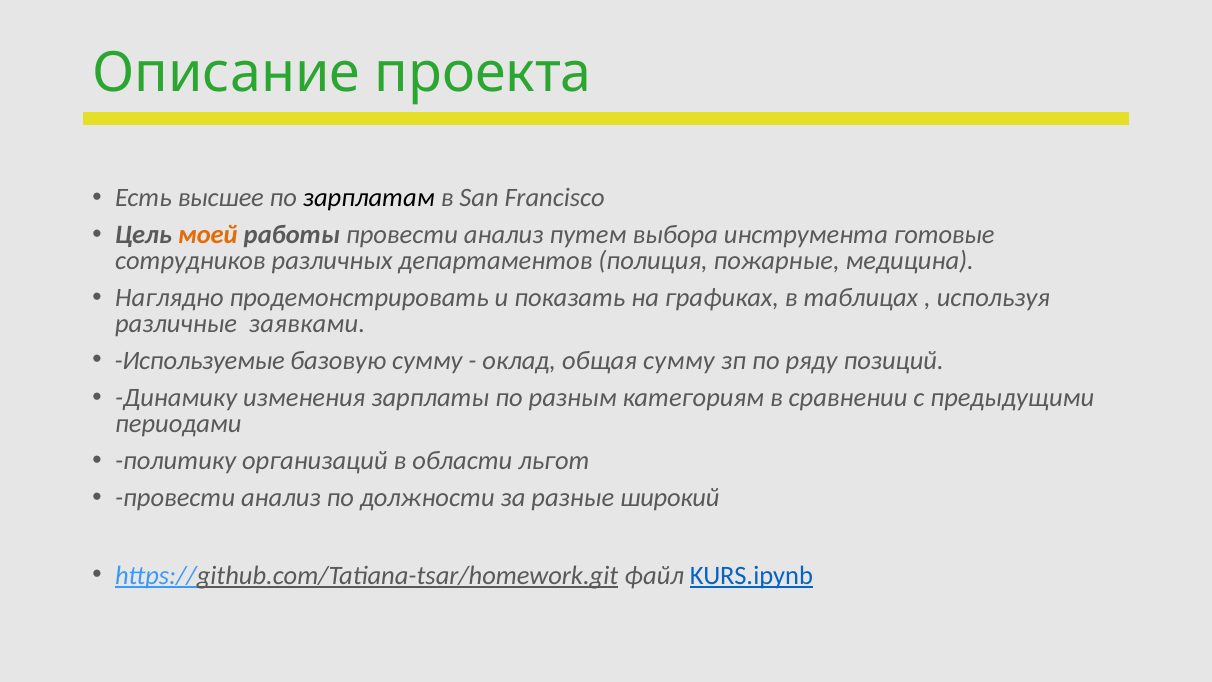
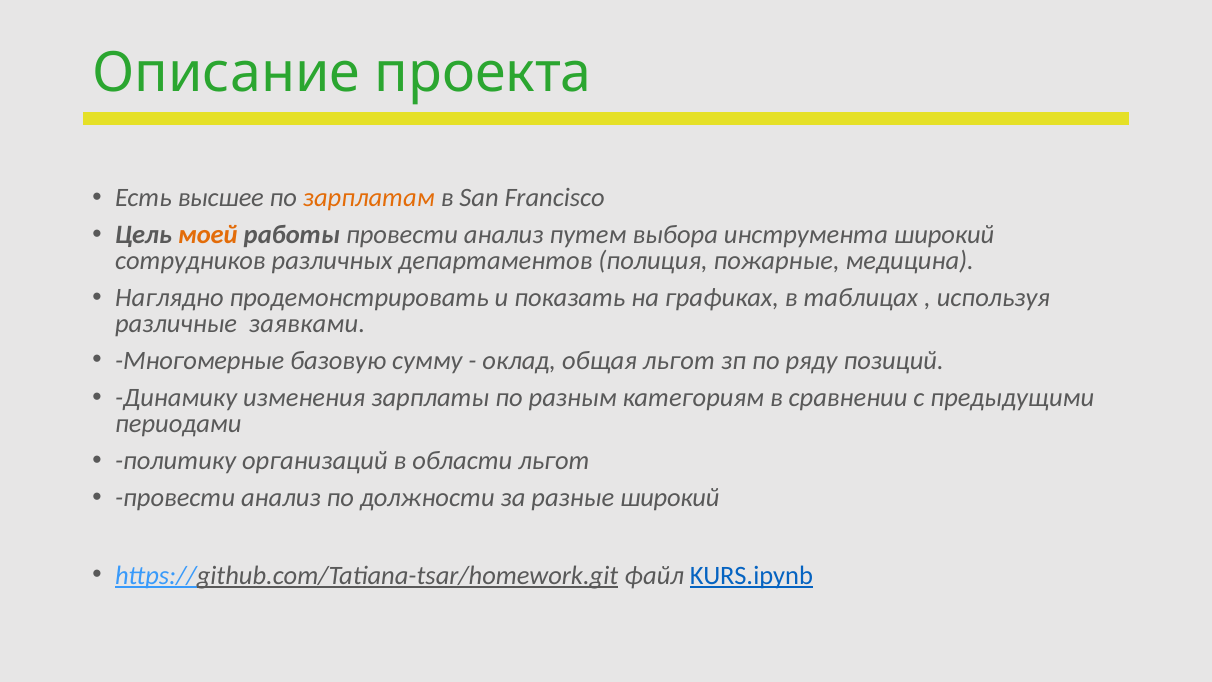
зарплатам colour: black -> orange
инструмента готовые: готовые -> широкий
Используемые: Используемые -> Многомерные
общая сумму: сумму -> льгот
